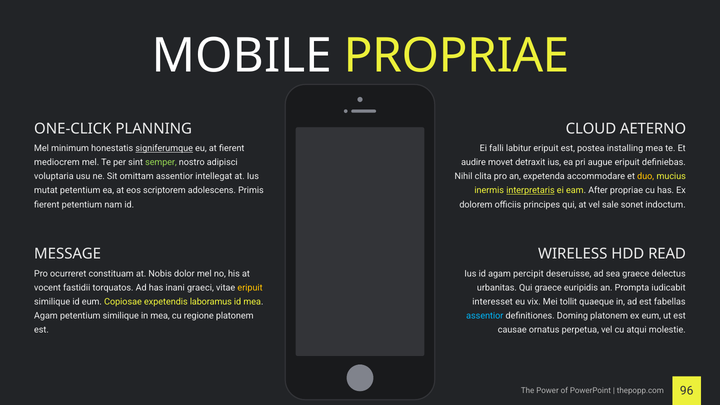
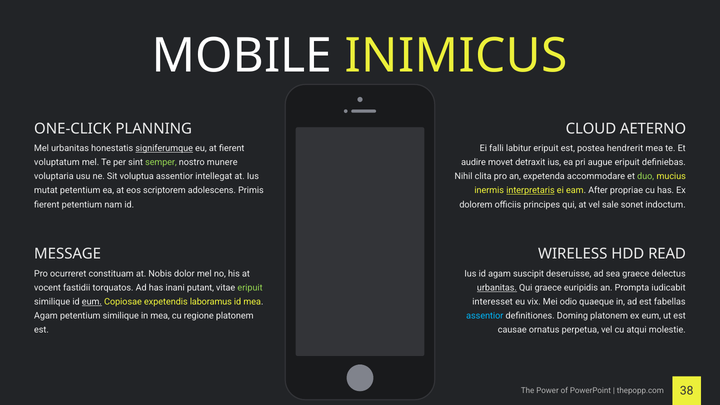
MOBILE PROPRIAE: PROPRIAE -> INIMICUS
Mel minimum: minimum -> urbanitas
installing: installing -> hendrerit
mediocrem: mediocrem -> voluptatum
adipisci: adipisci -> munere
omittam: omittam -> voluptua
duo colour: yellow -> light green
percipit: percipit -> suscipit
graeci: graeci -> putant
eripuit at (250, 288) colour: yellow -> light green
urbanitas at (497, 288) underline: none -> present
eum at (92, 302) underline: none -> present
tollit: tollit -> odio
96: 96 -> 38
